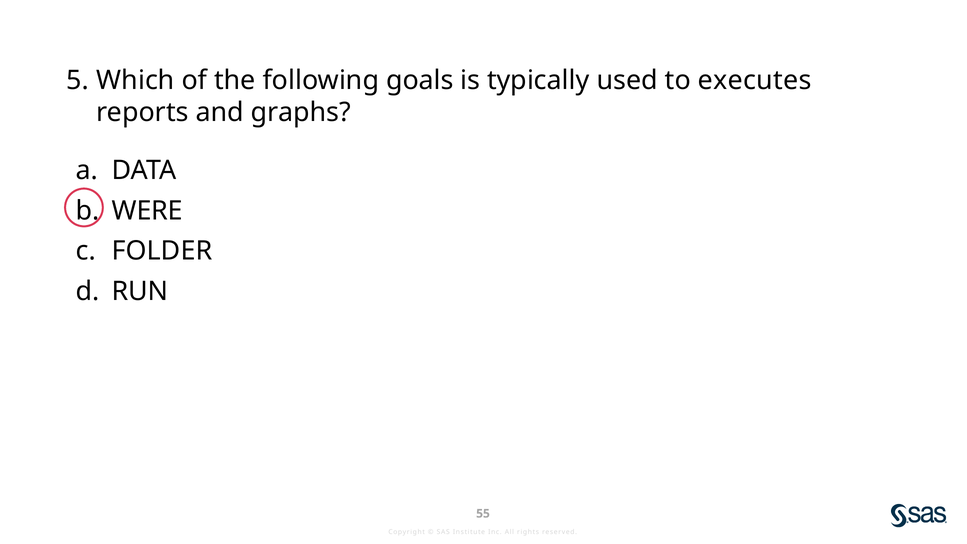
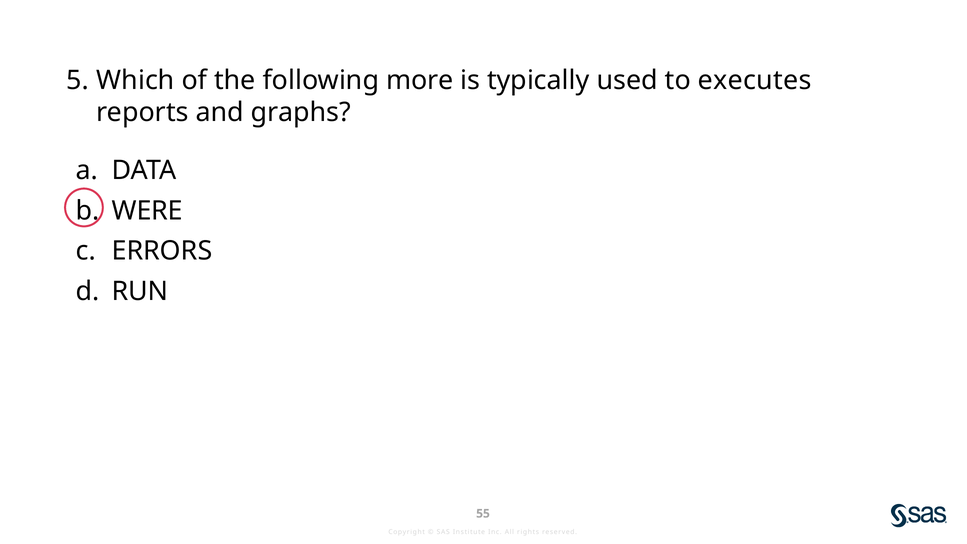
goals: goals -> more
FOLDER: FOLDER -> ERRORS
